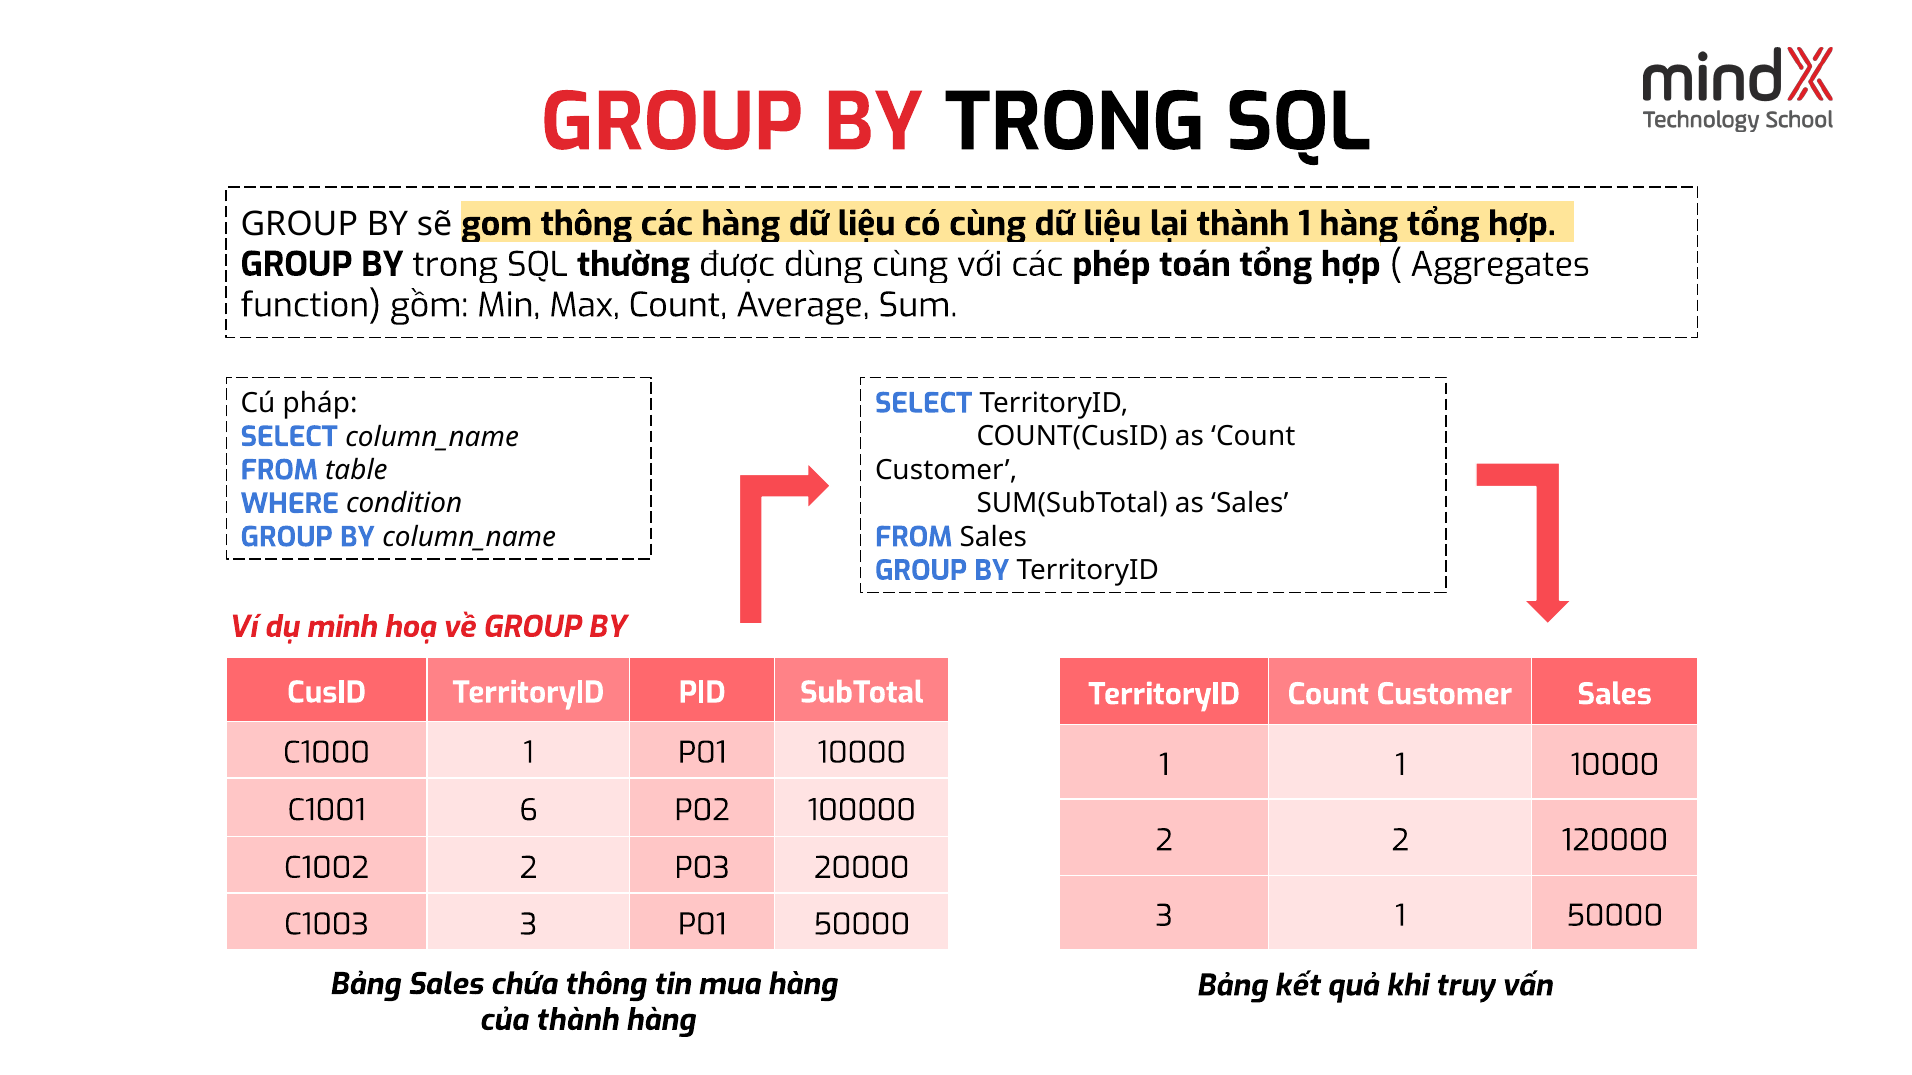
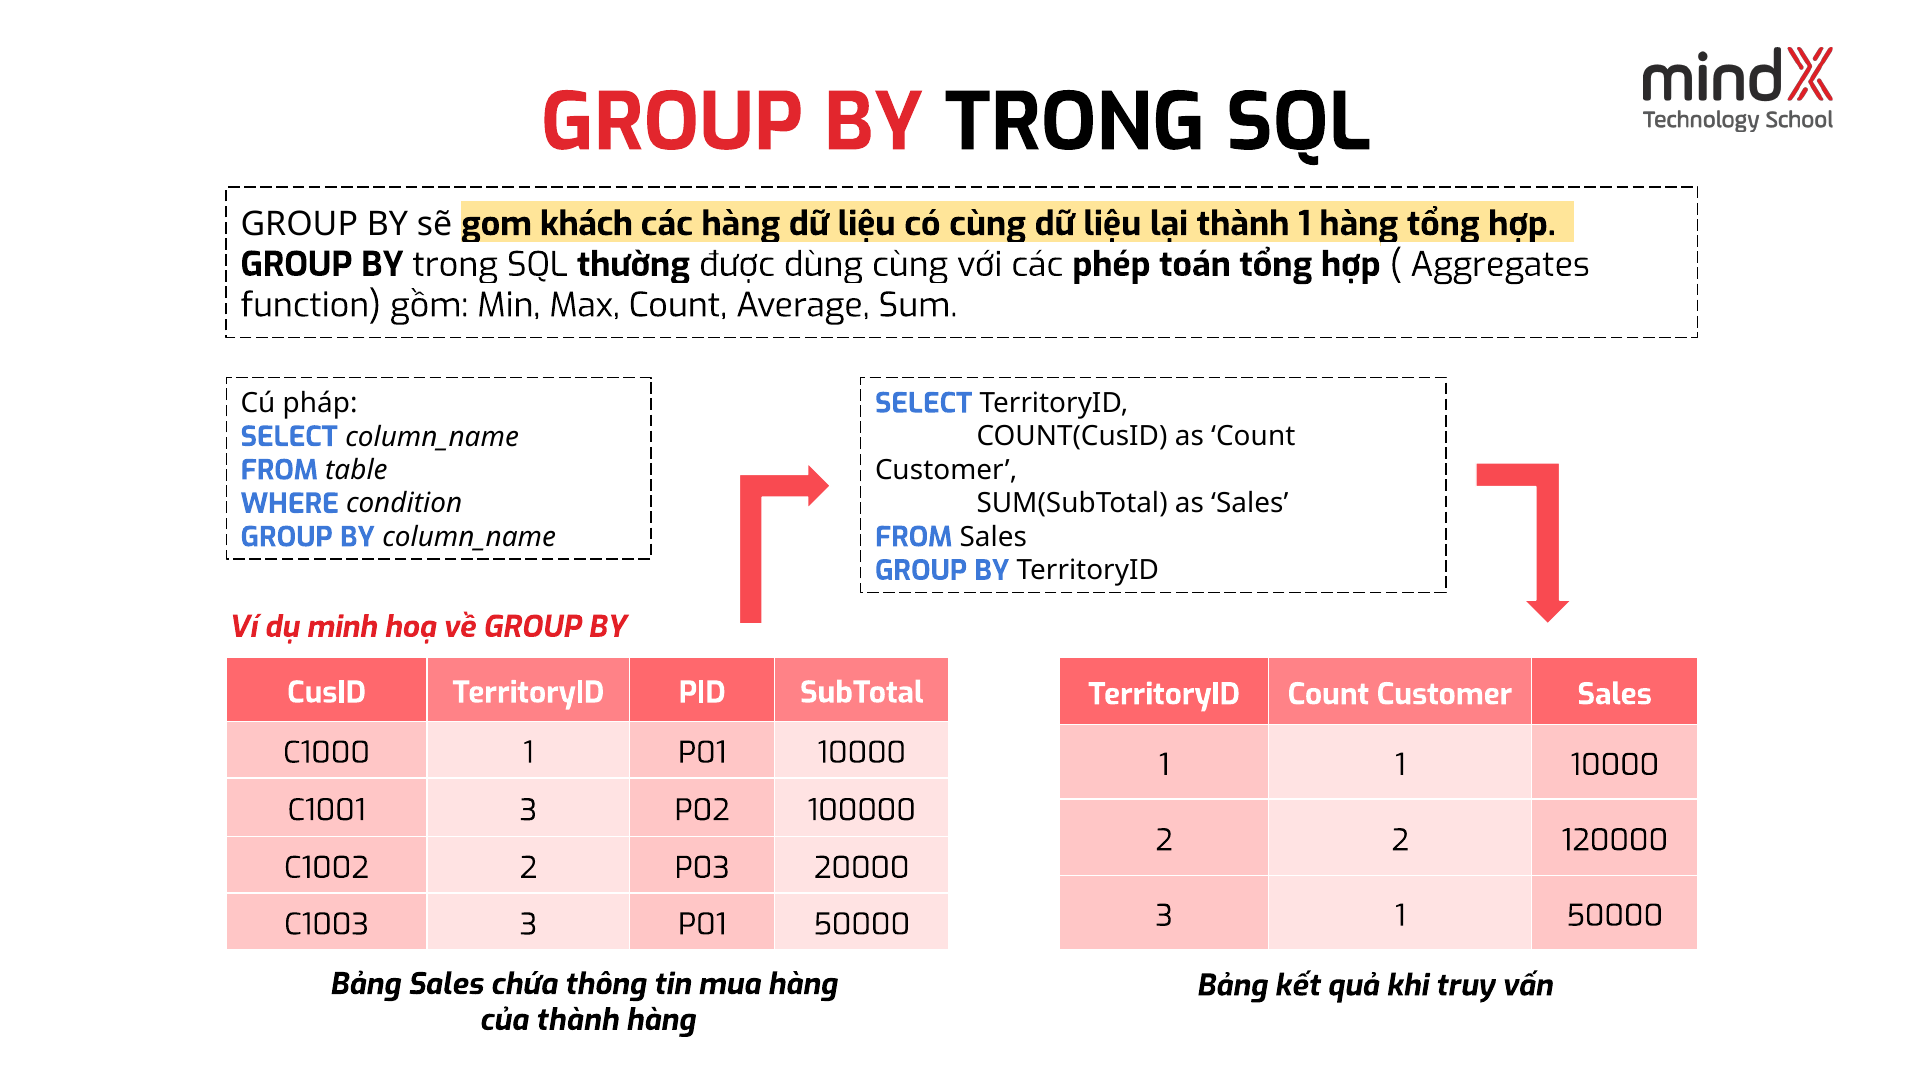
gom thông: thông -> khách
C1001 6: 6 -> 3
